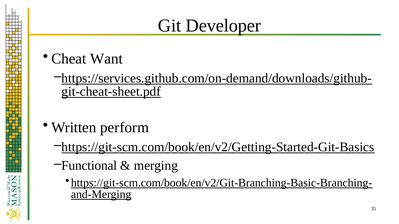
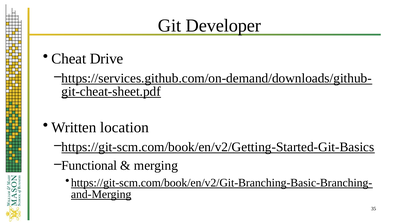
Want: Want -> Drive
perform: perform -> location
